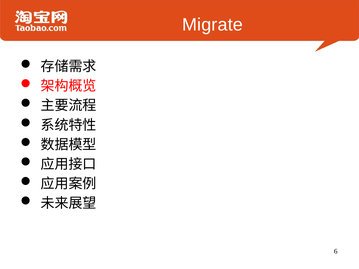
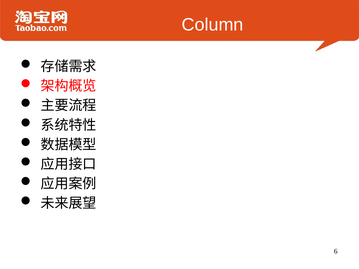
Migrate: Migrate -> Column
